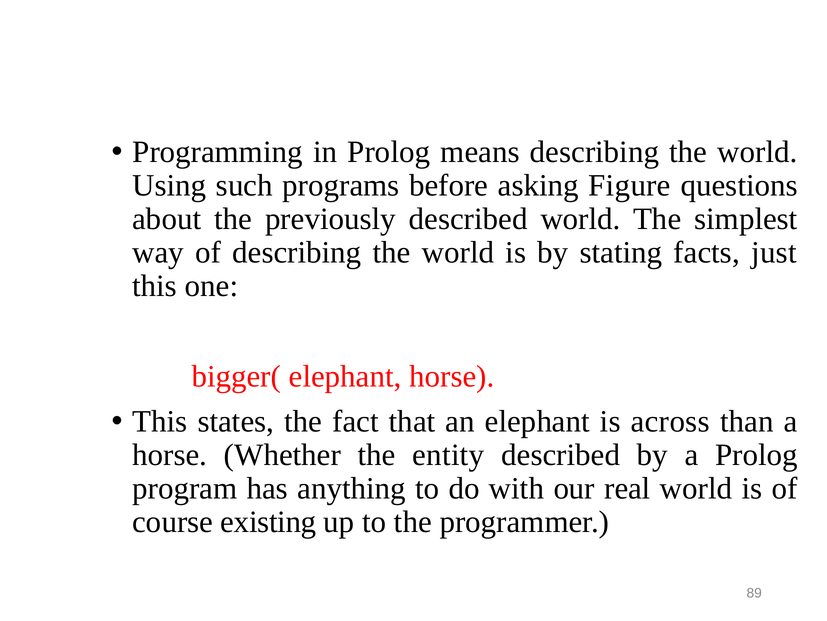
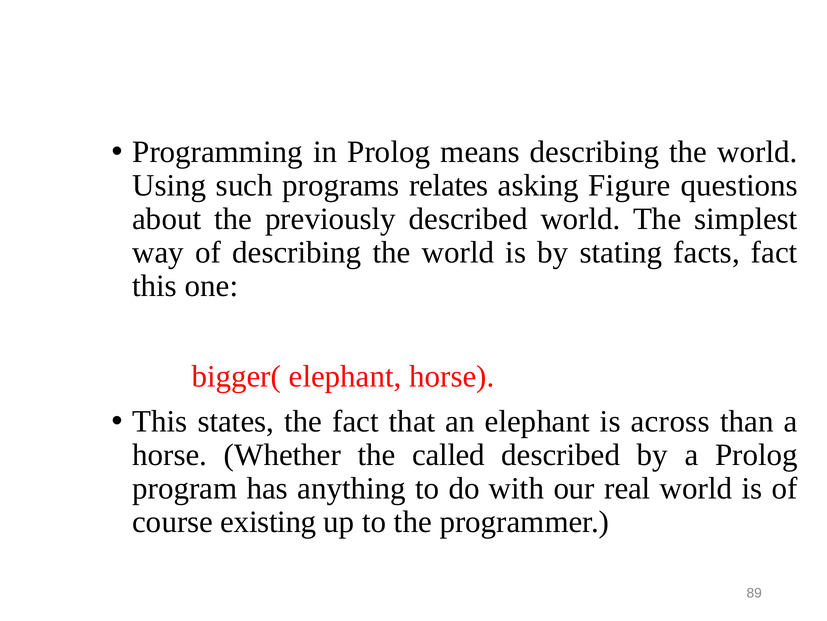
before: before -> relates
facts just: just -> fact
entity: entity -> called
